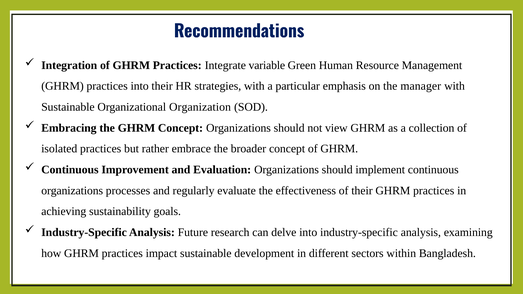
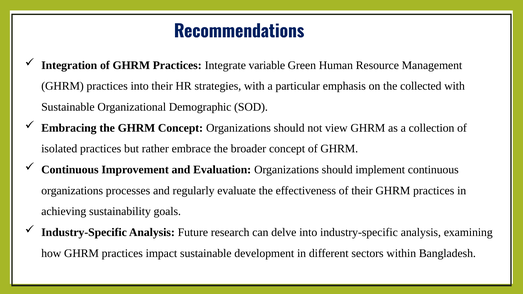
manager: manager -> collected
Organization: Organization -> Demographic
